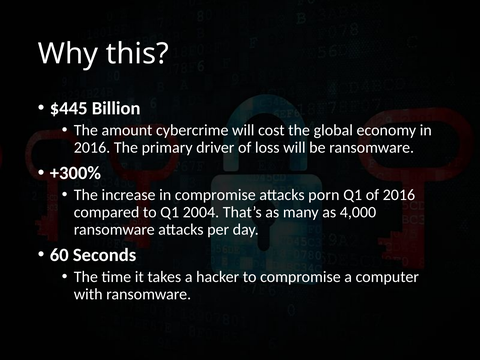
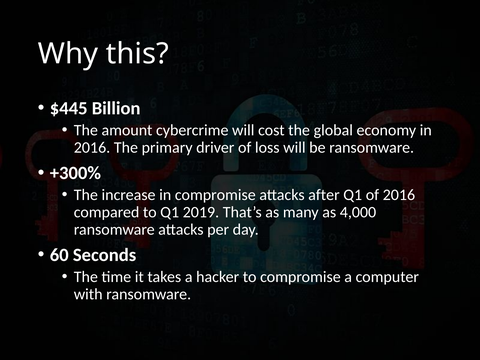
porn: porn -> after
2004: 2004 -> 2019
